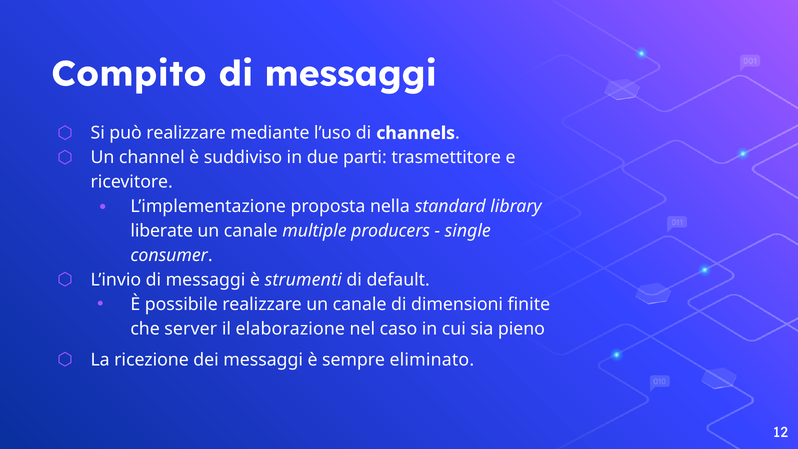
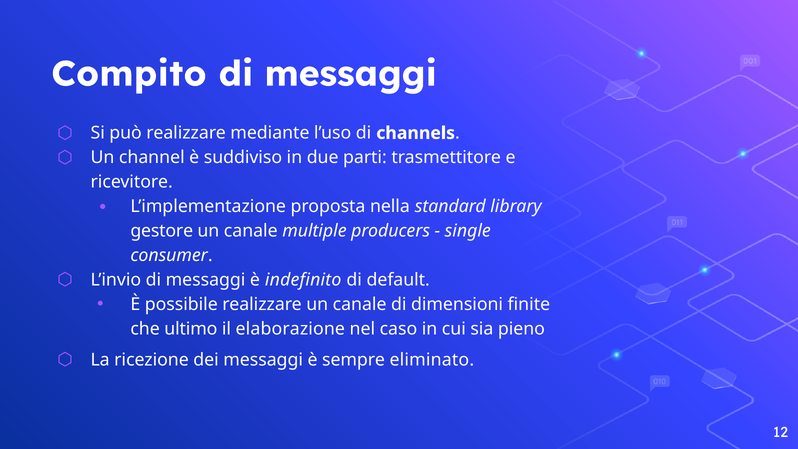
liberate: liberate -> gestore
strumenti: strumenti -> indefinito
server: server -> ultimo
